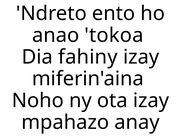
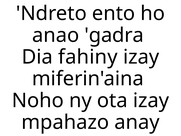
tokoa: tokoa -> gadra
